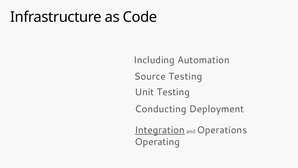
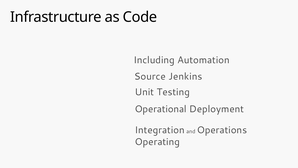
Source Testing: Testing -> Jenkins
Conducting: Conducting -> Operational
Integration underline: present -> none
